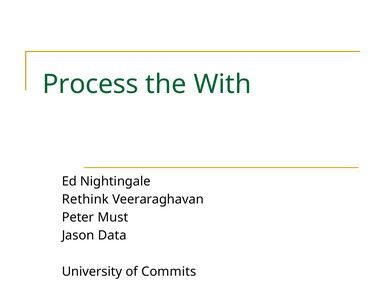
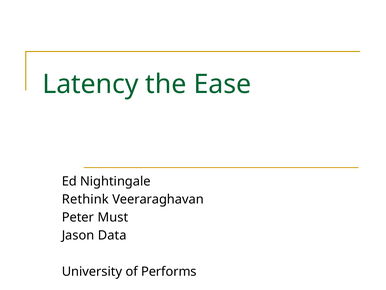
Process: Process -> Latency
With: With -> Ease
Commits: Commits -> Performs
